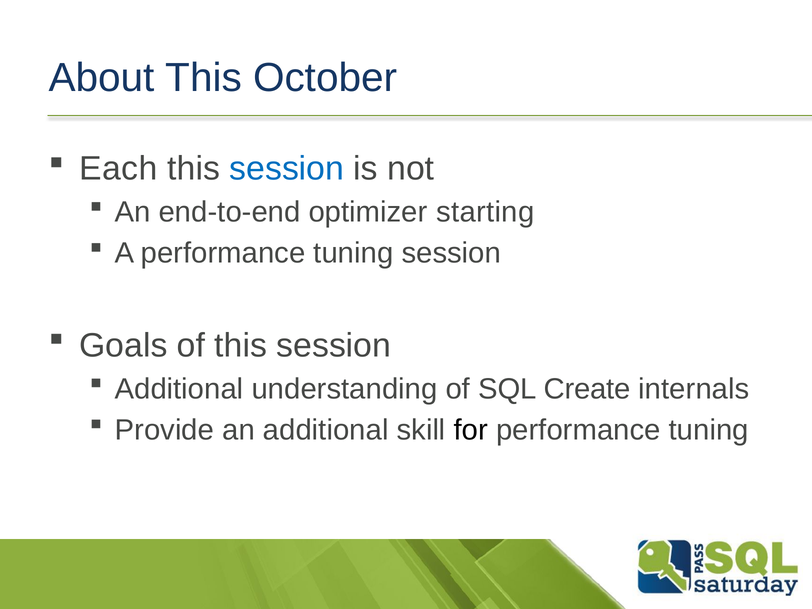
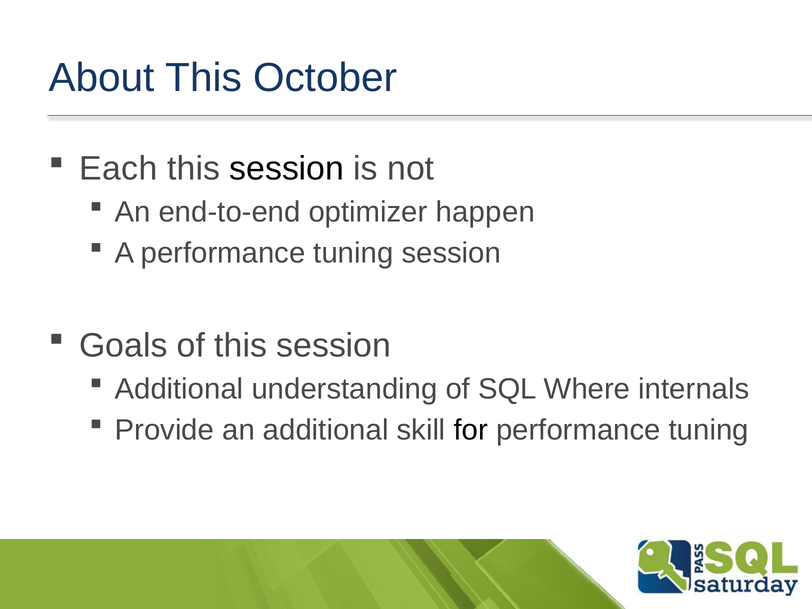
session at (287, 169) colour: blue -> black
starting: starting -> happen
Create: Create -> Where
